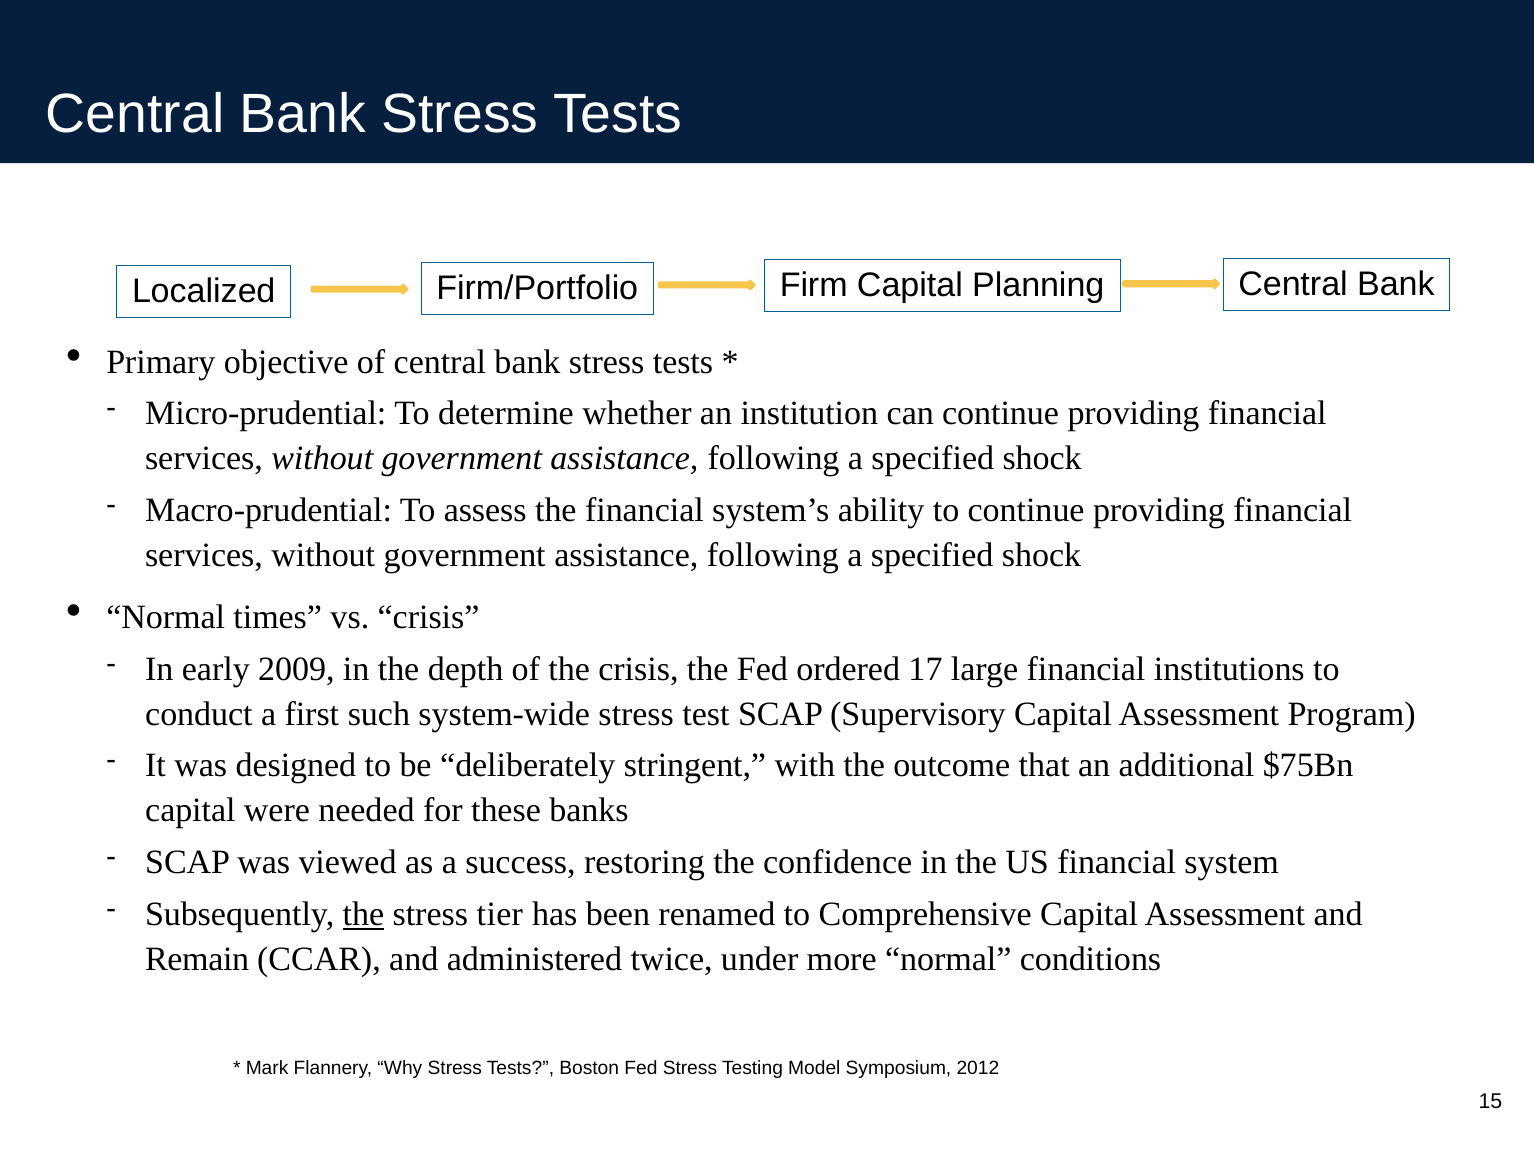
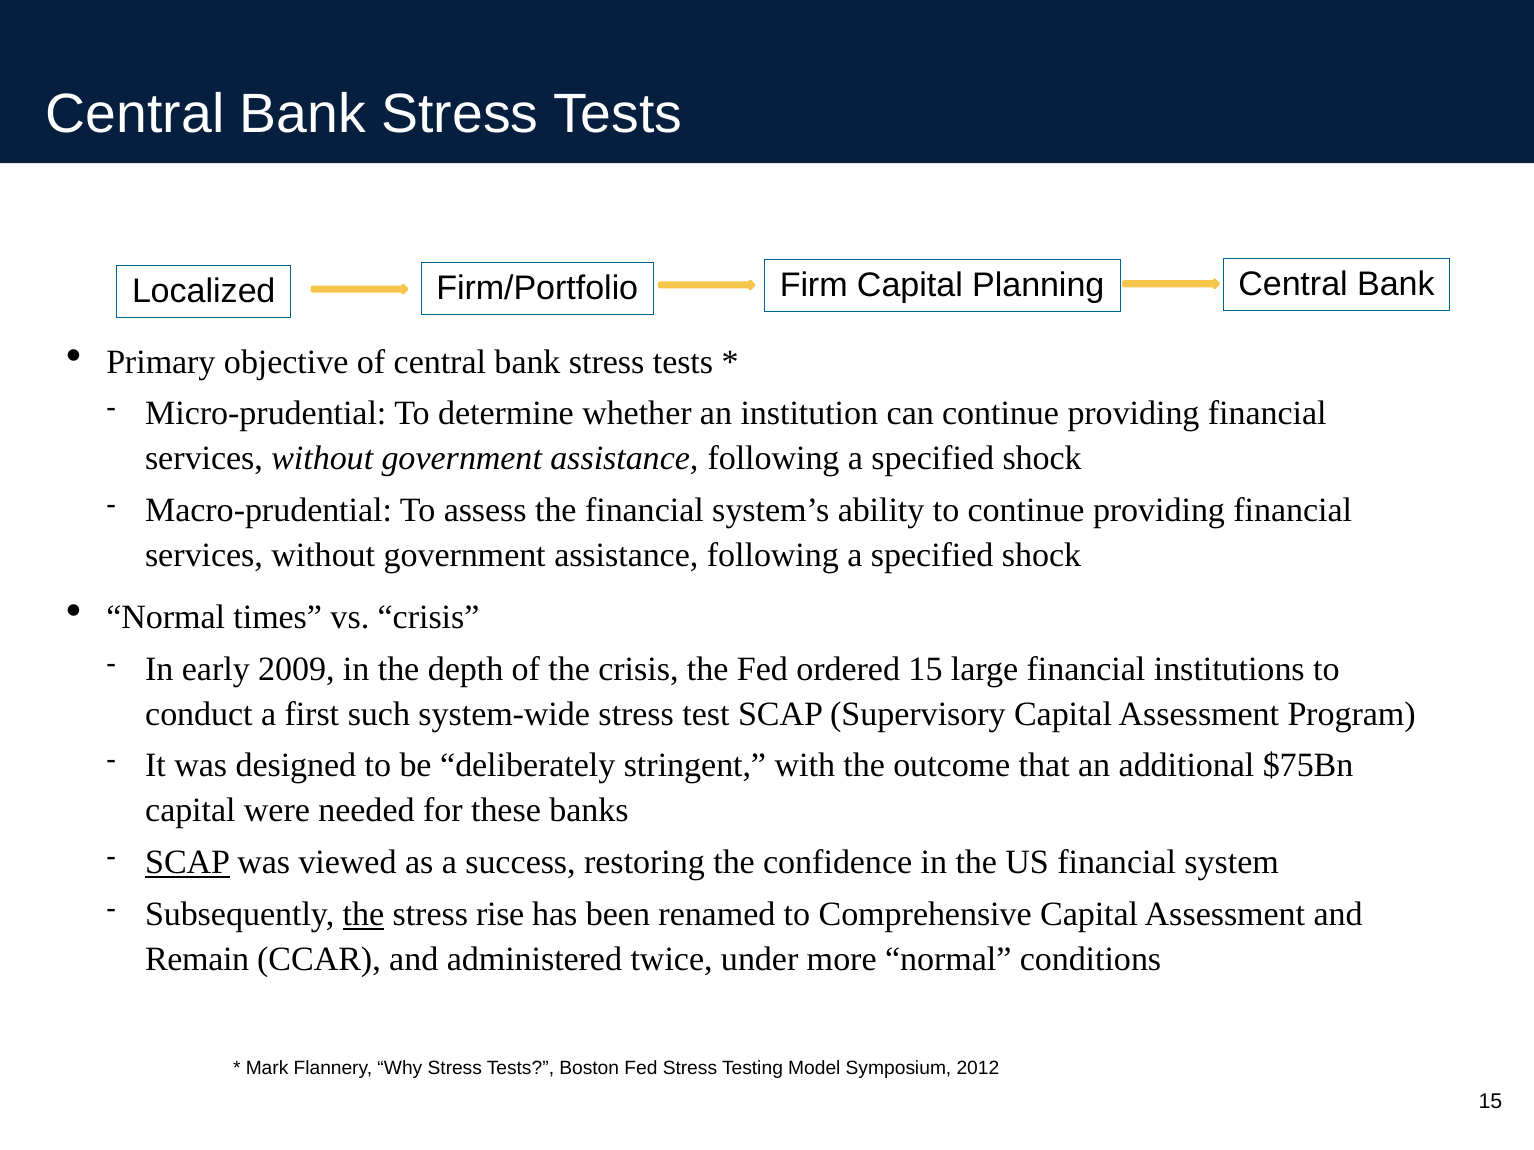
ordered 17: 17 -> 15
SCAP at (188, 863) underline: none -> present
tier: tier -> rise
